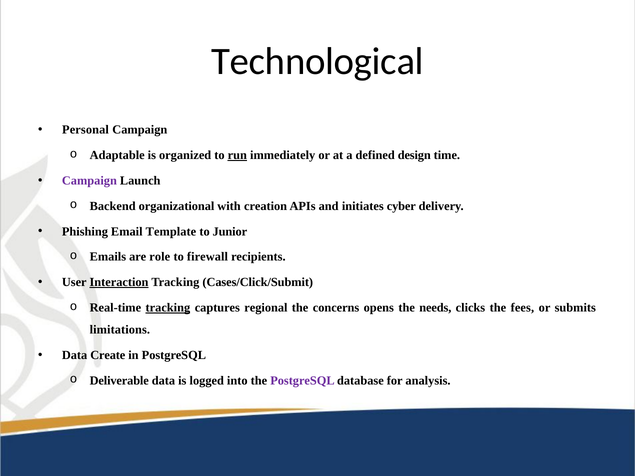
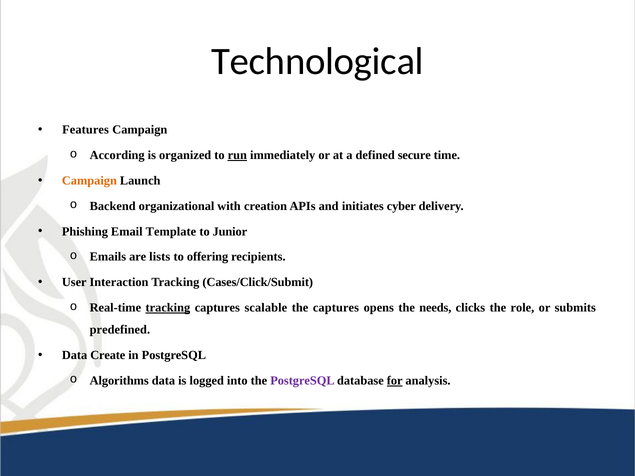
Personal: Personal -> Features
Adaptable: Adaptable -> According
design: design -> secure
Campaign at (89, 181) colour: purple -> orange
role: role -> lists
firewall: firewall -> offering
Interaction underline: present -> none
regional: regional -> scalable
the concerns: concerns -> captures
fees: fees -> role
limitations: limitations -> predefined
Deliverable: Deliverable -> Algorithms
for underline: none -> present
